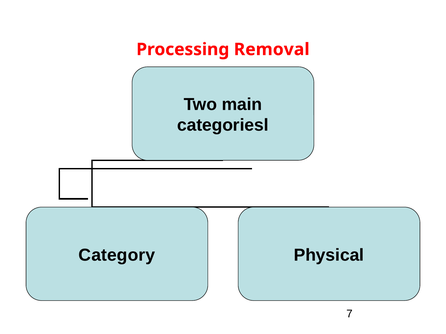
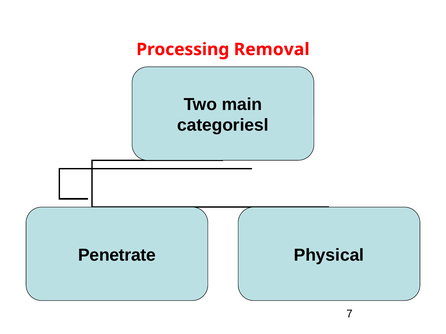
Category: Category -> Penetrate
